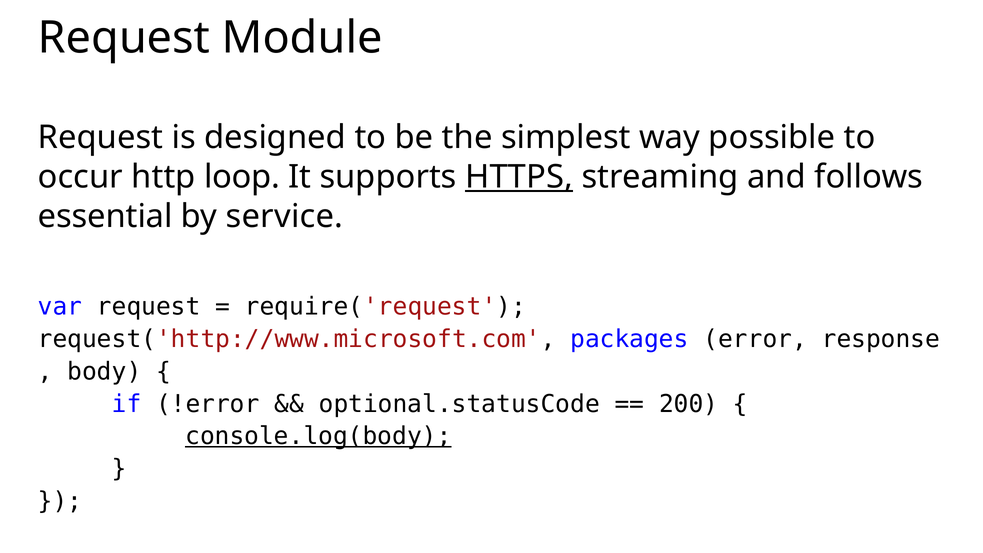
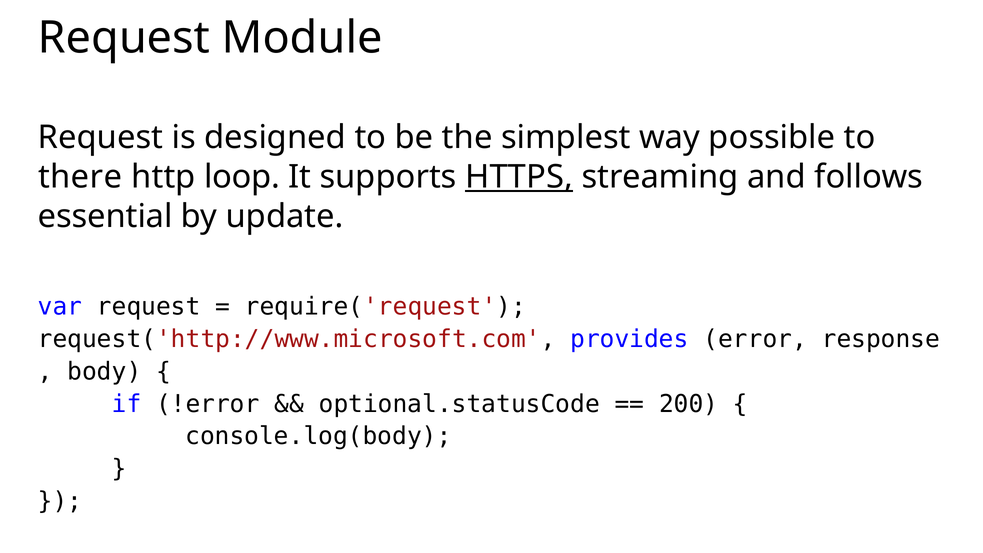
occur: occur -> there
service: service -> update
packages: packages -> provides
console.log(body underline: present -> none
